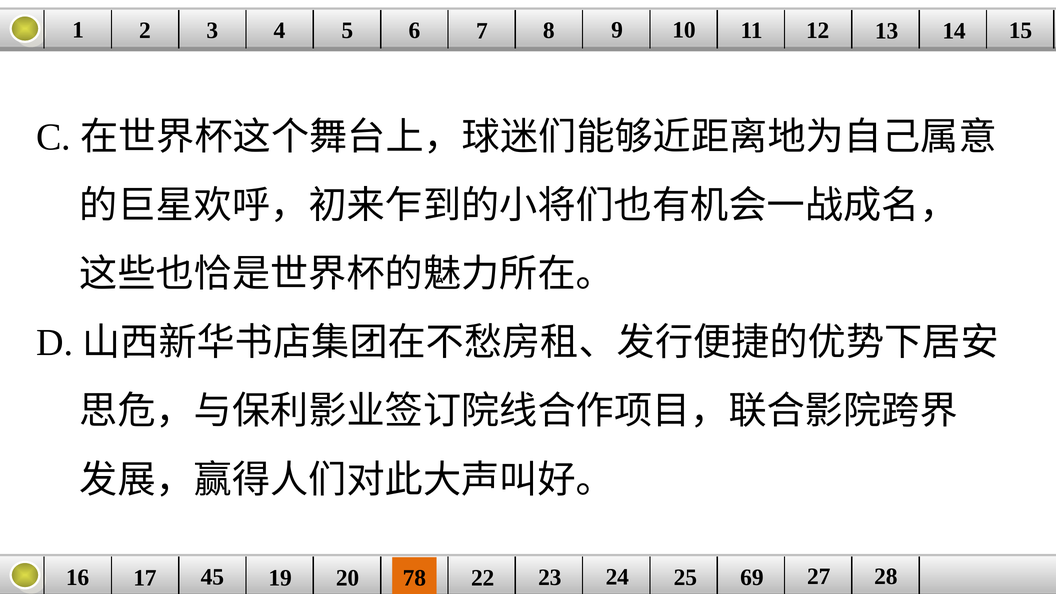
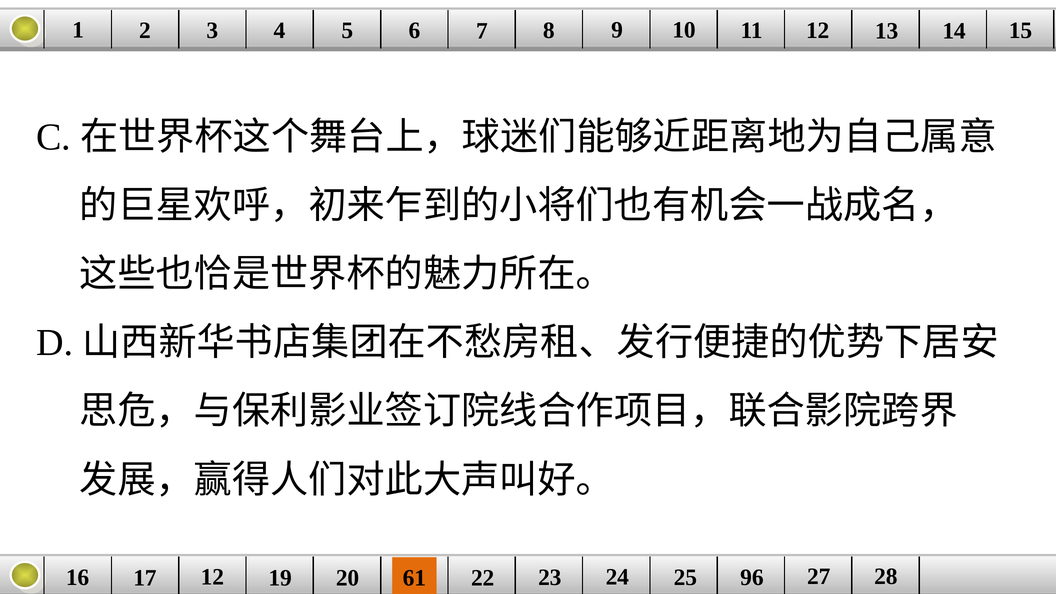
17 45: 45 -> 12
78: 78 -> 61
69: 69 -> 96
